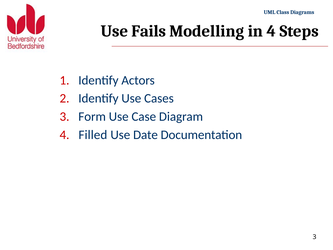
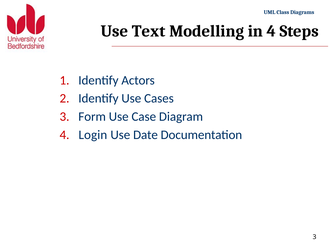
Fails: Fails -> Text
Filled: Filled -> Login
